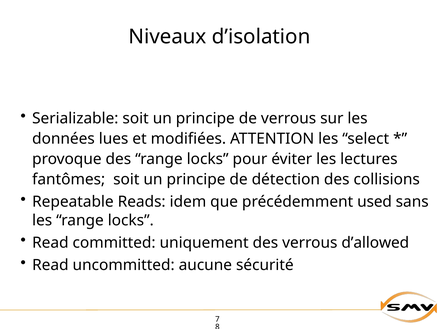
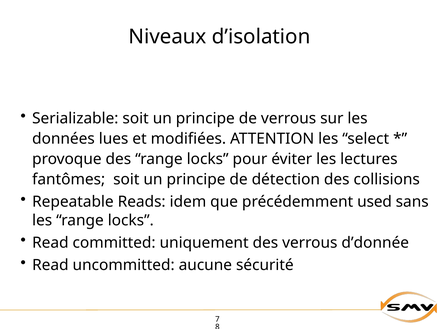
d’allowed: d’allowed -> d’donnée
